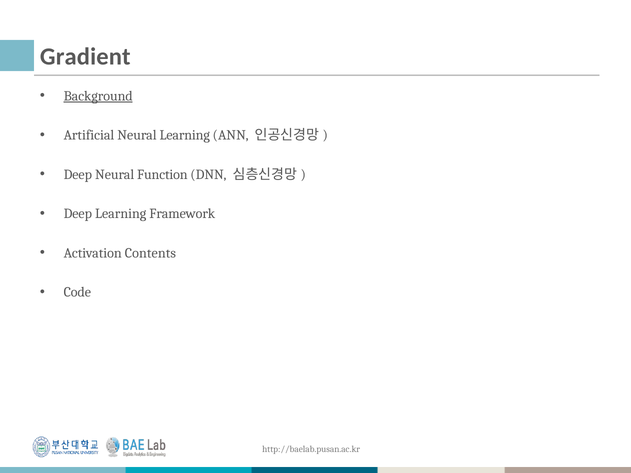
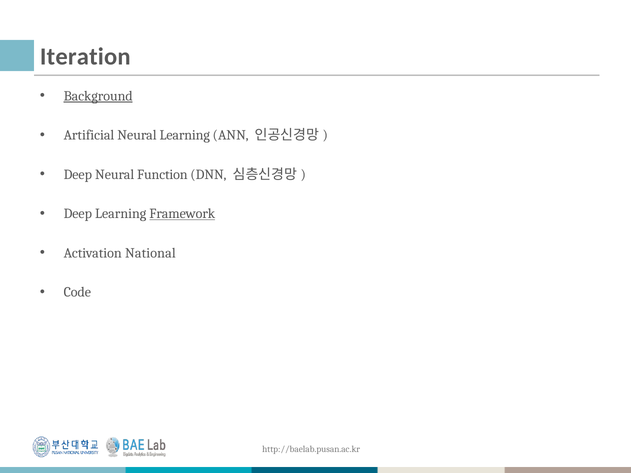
Gradient: Gradient -> Iteration
Framework underline: none -> present
Contents: Contents -> National
